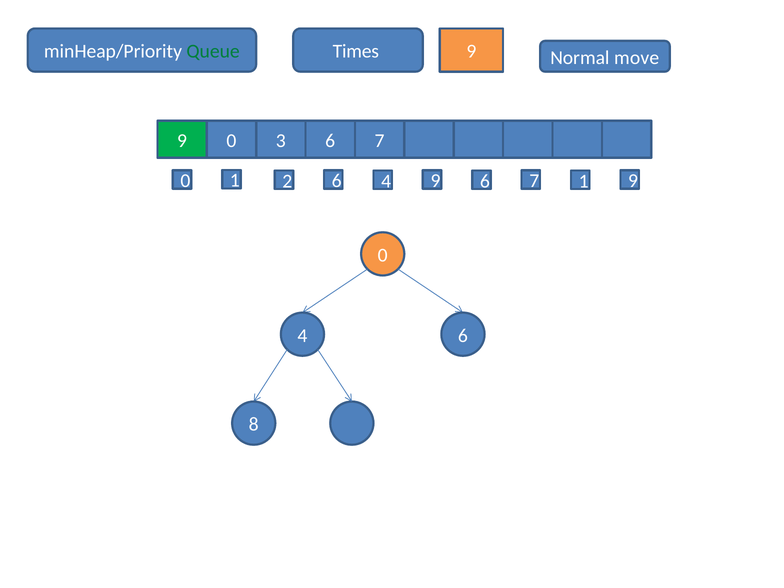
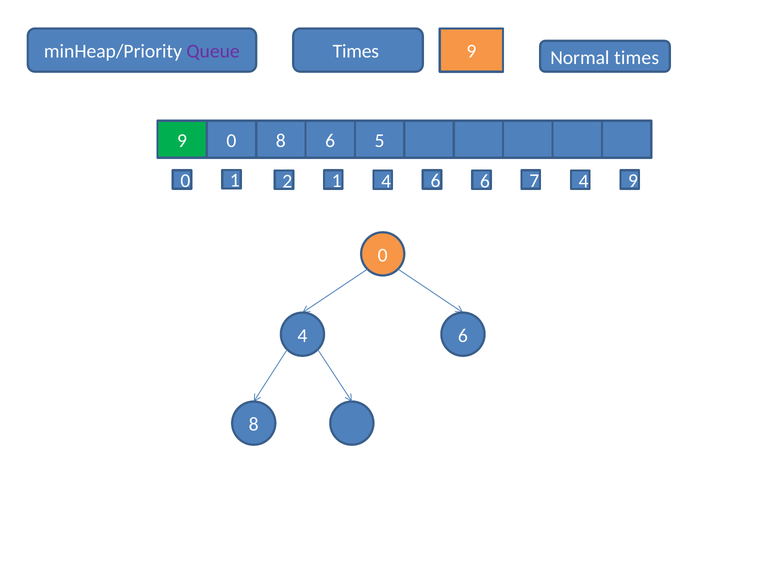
Queue colour: green -> purple
Normal move: move -> times
0 3: 3 -> 8
7 at (380, 141): 7 -> 5
2 6: 6 -> 1
9 at (435, 181): 9 -> 6
7 1: 1 -> 4
